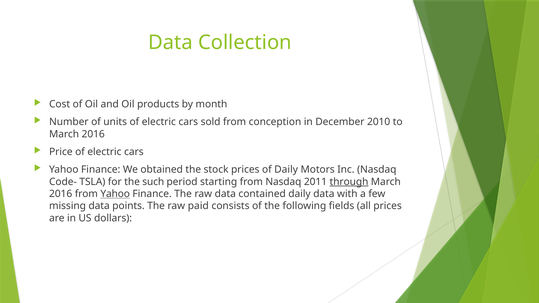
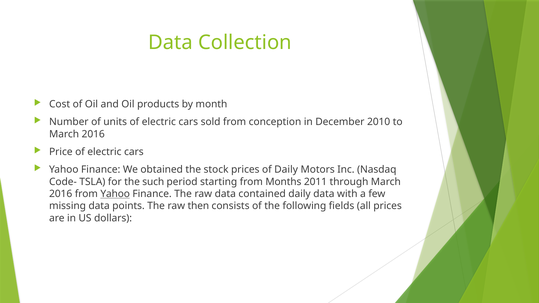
from Nasdaq: Nasdaq -> Months
through underline: present -> none
paid: paid -> then
